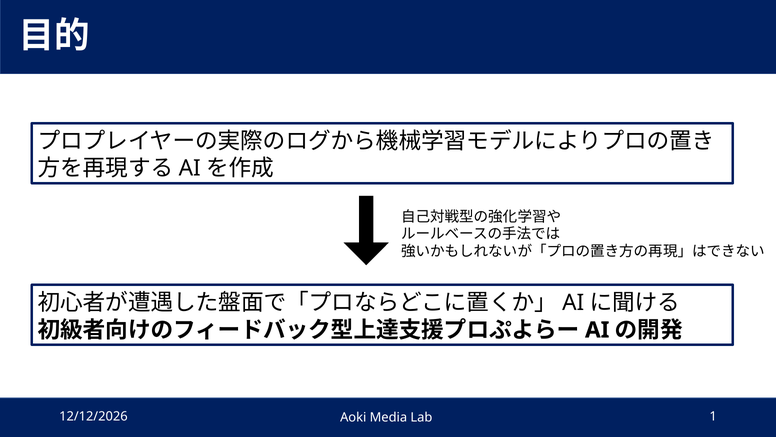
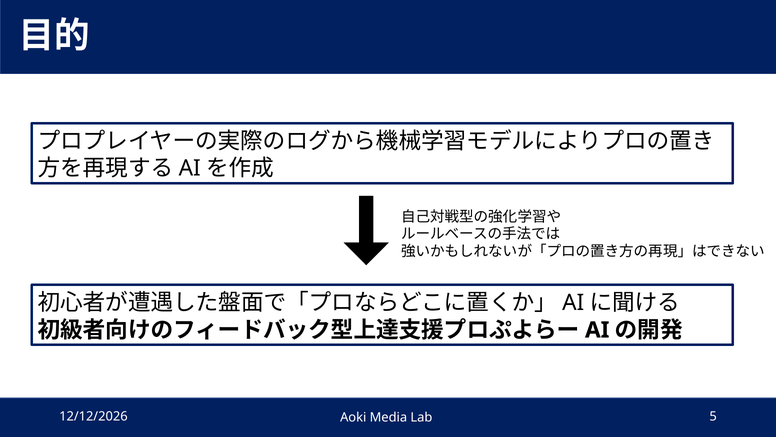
1: 1 -> 5
